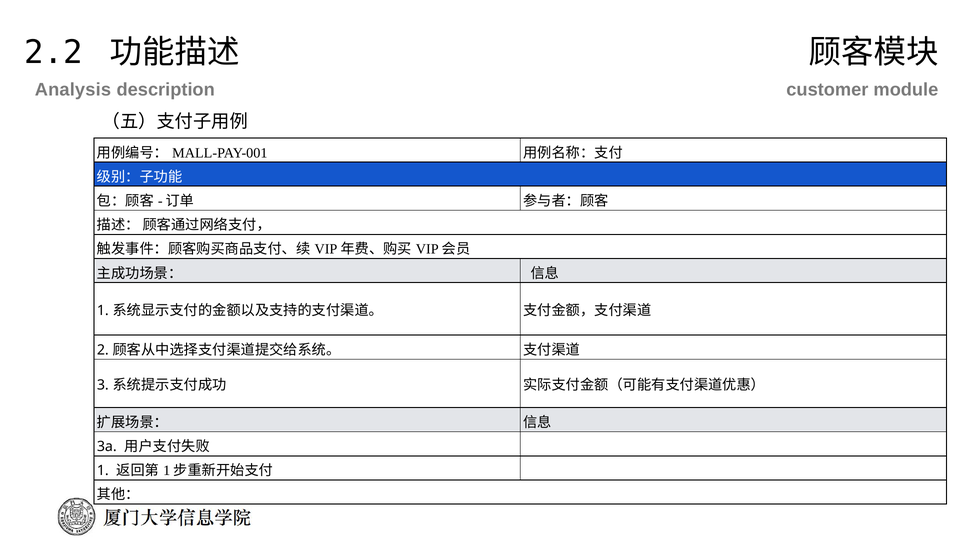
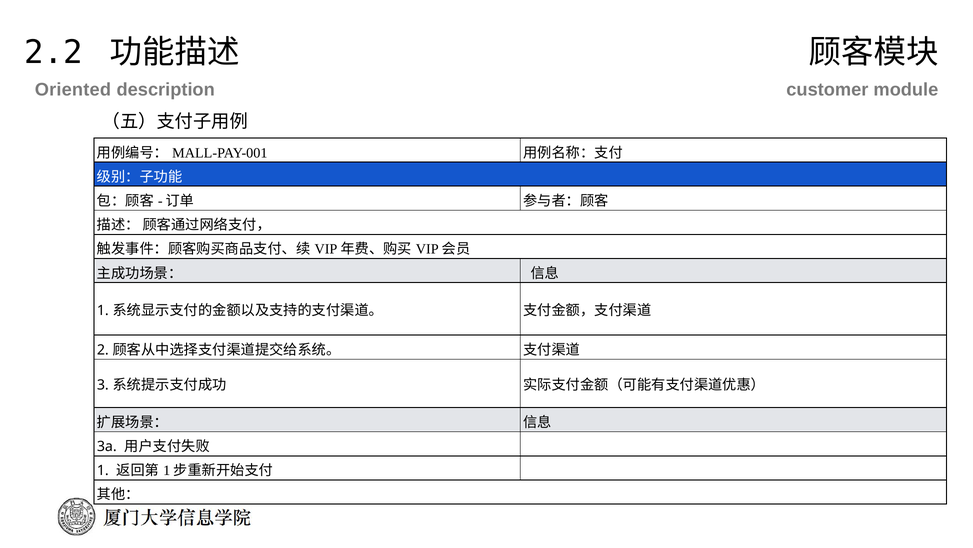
Analysis: Analysis -> Oriented
